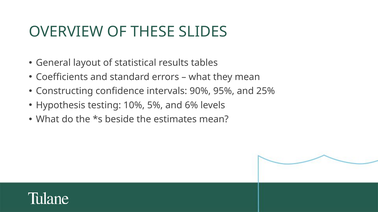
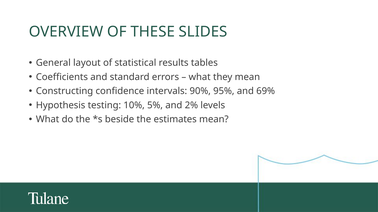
25%: 25% -> 69%
6%: 6% -> 2%
